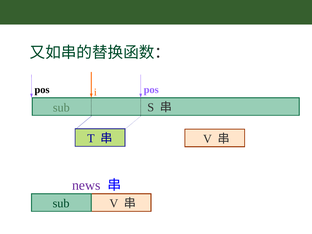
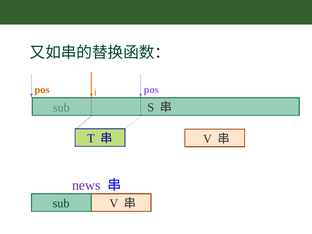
pos at (42, 90) colour: black -> orange
